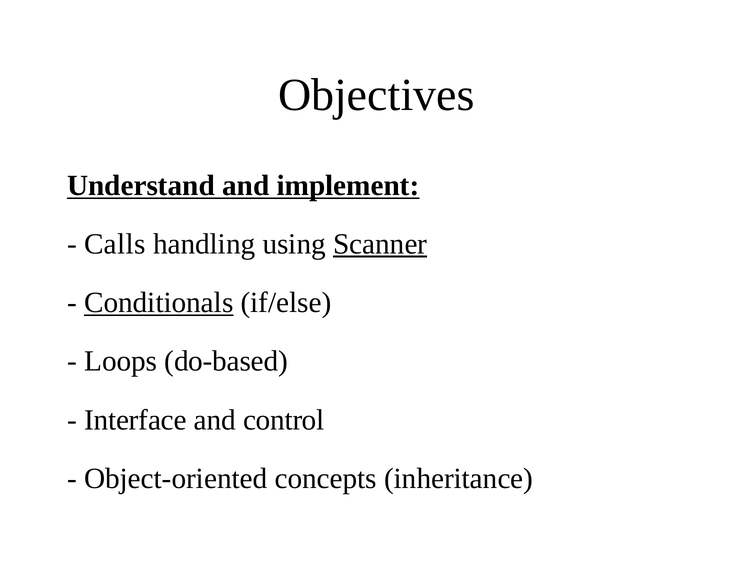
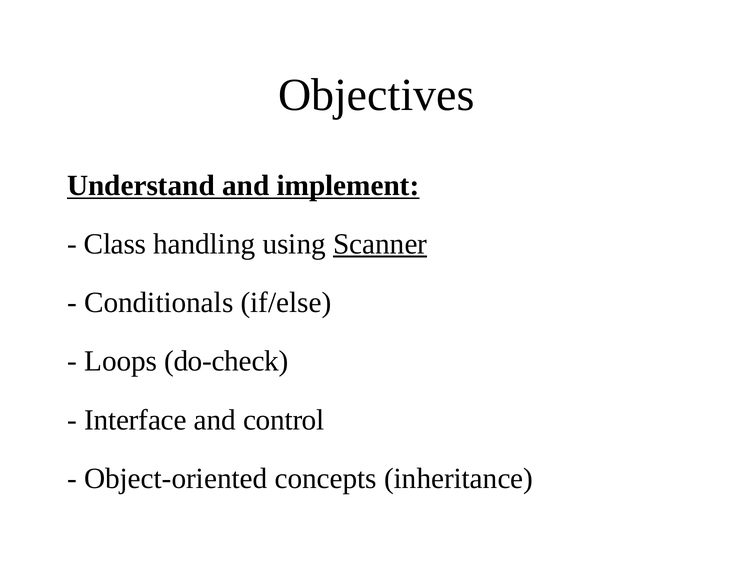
Calls: Calls -> Class
Conditionals underline: present -> none
do-based: do-based -> do-check
